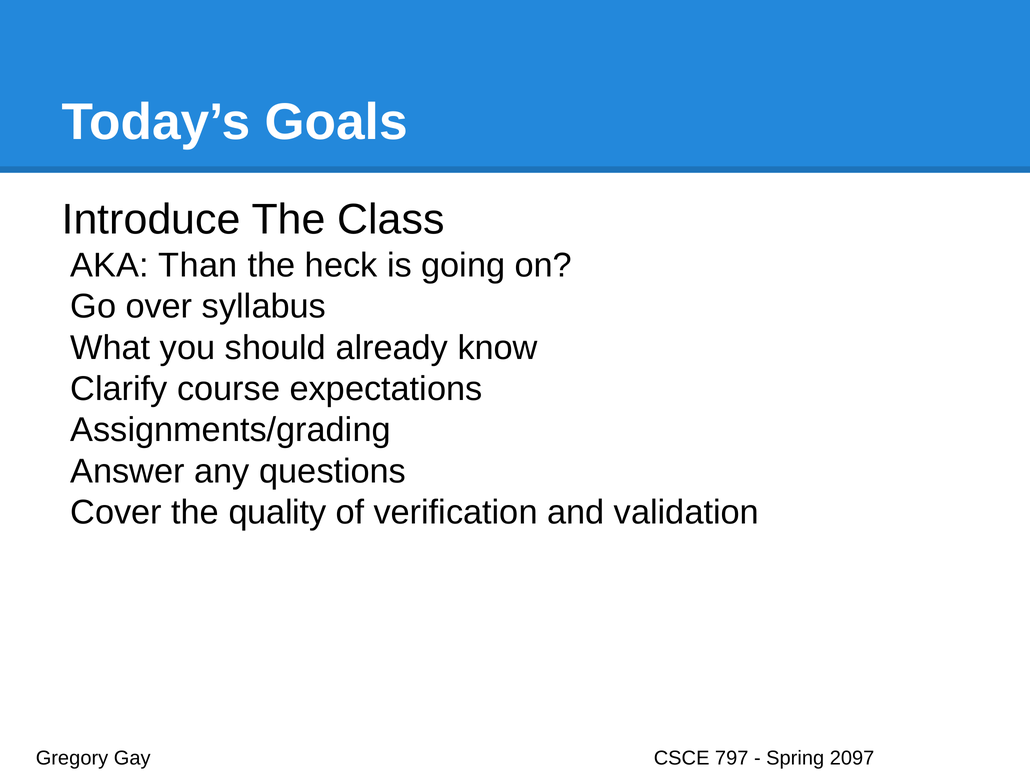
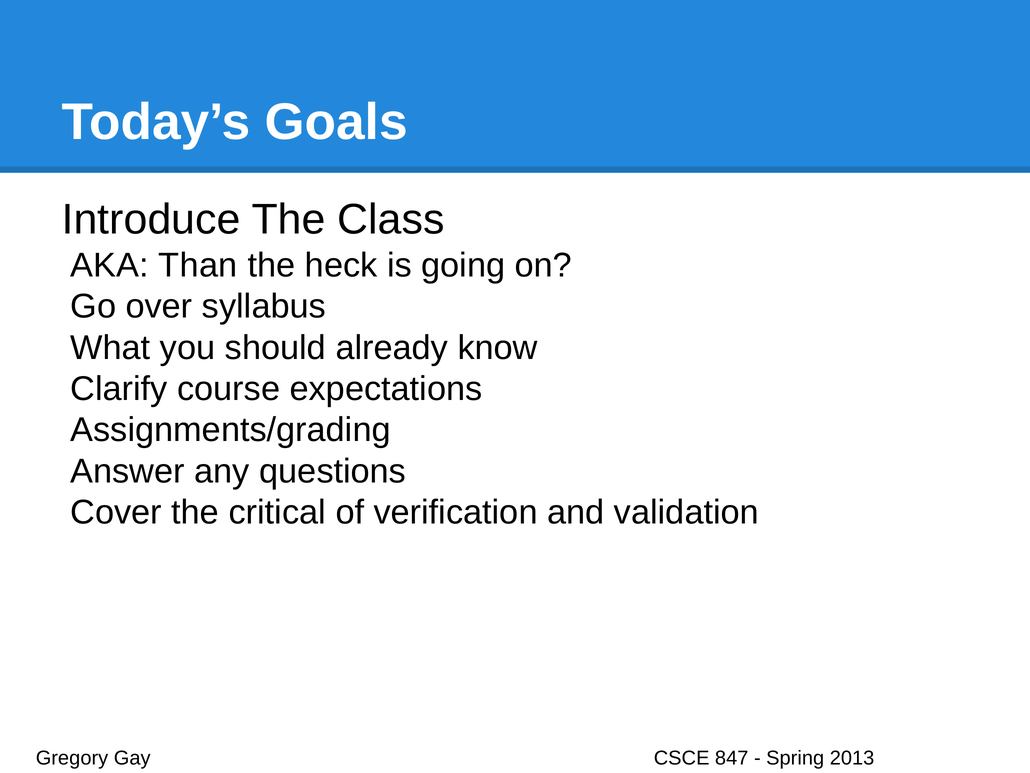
quality: quality -> critical
797: 797 -> 847
2097: 2097 -> 2013
